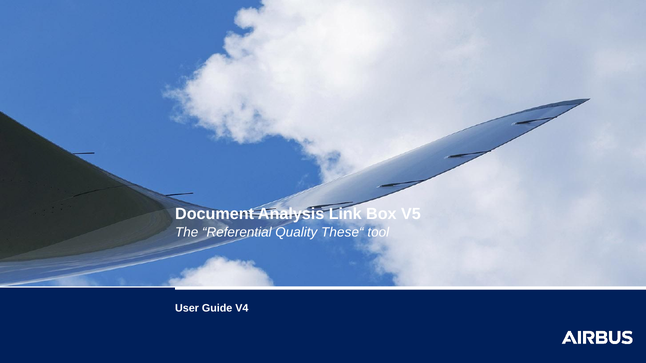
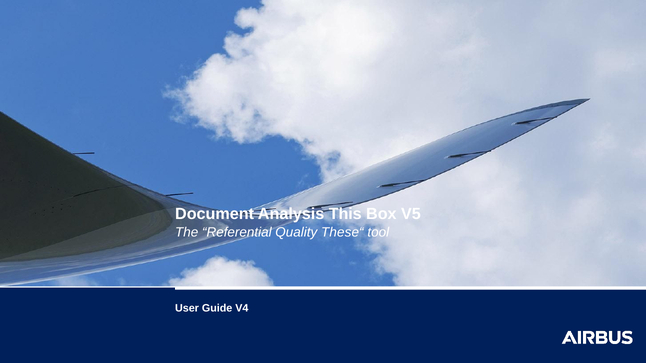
Link: Link -> This
